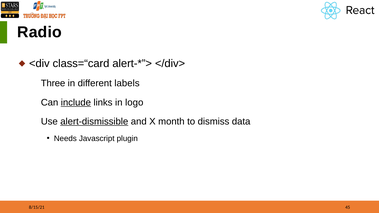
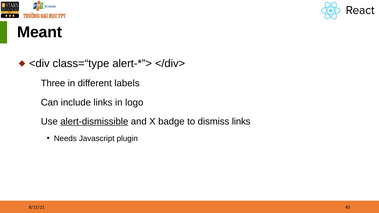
Radio: Radio -> Meant
class=“card: class=“card -> class=“type
include underline: present -> none
month: month -> badge
dismiss data: data -> links
